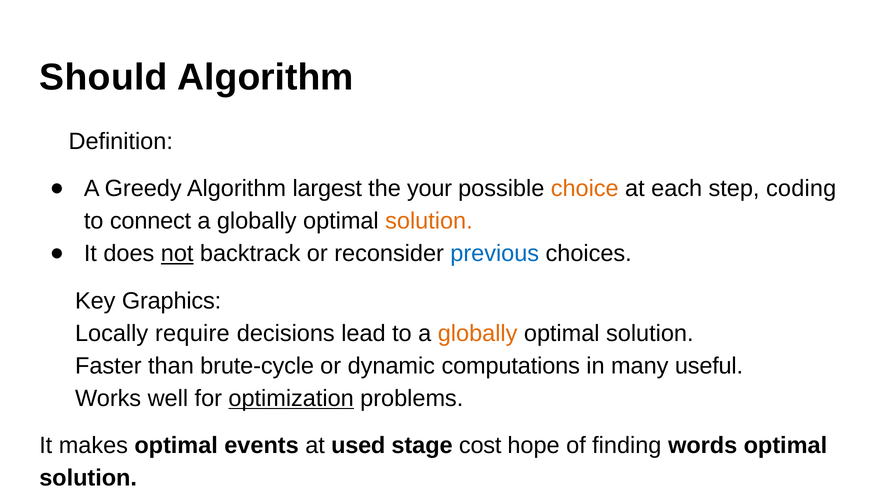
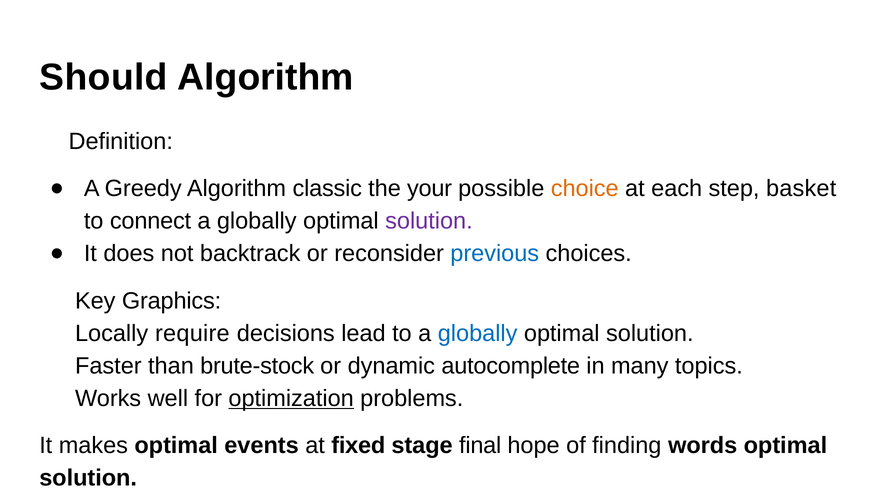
largest: largest -> classic
coding: coding -> basket
solution at (429, 221) colour: orange -> purple
not underline: present -> none
globally at (478, 333) colour: orange -> blue
brute-cycle: brute-cycle -> brute-stock
computations: computations -> autocomplete
useful: useful -> topics
used: used -> fixed
cost: cost -> final
